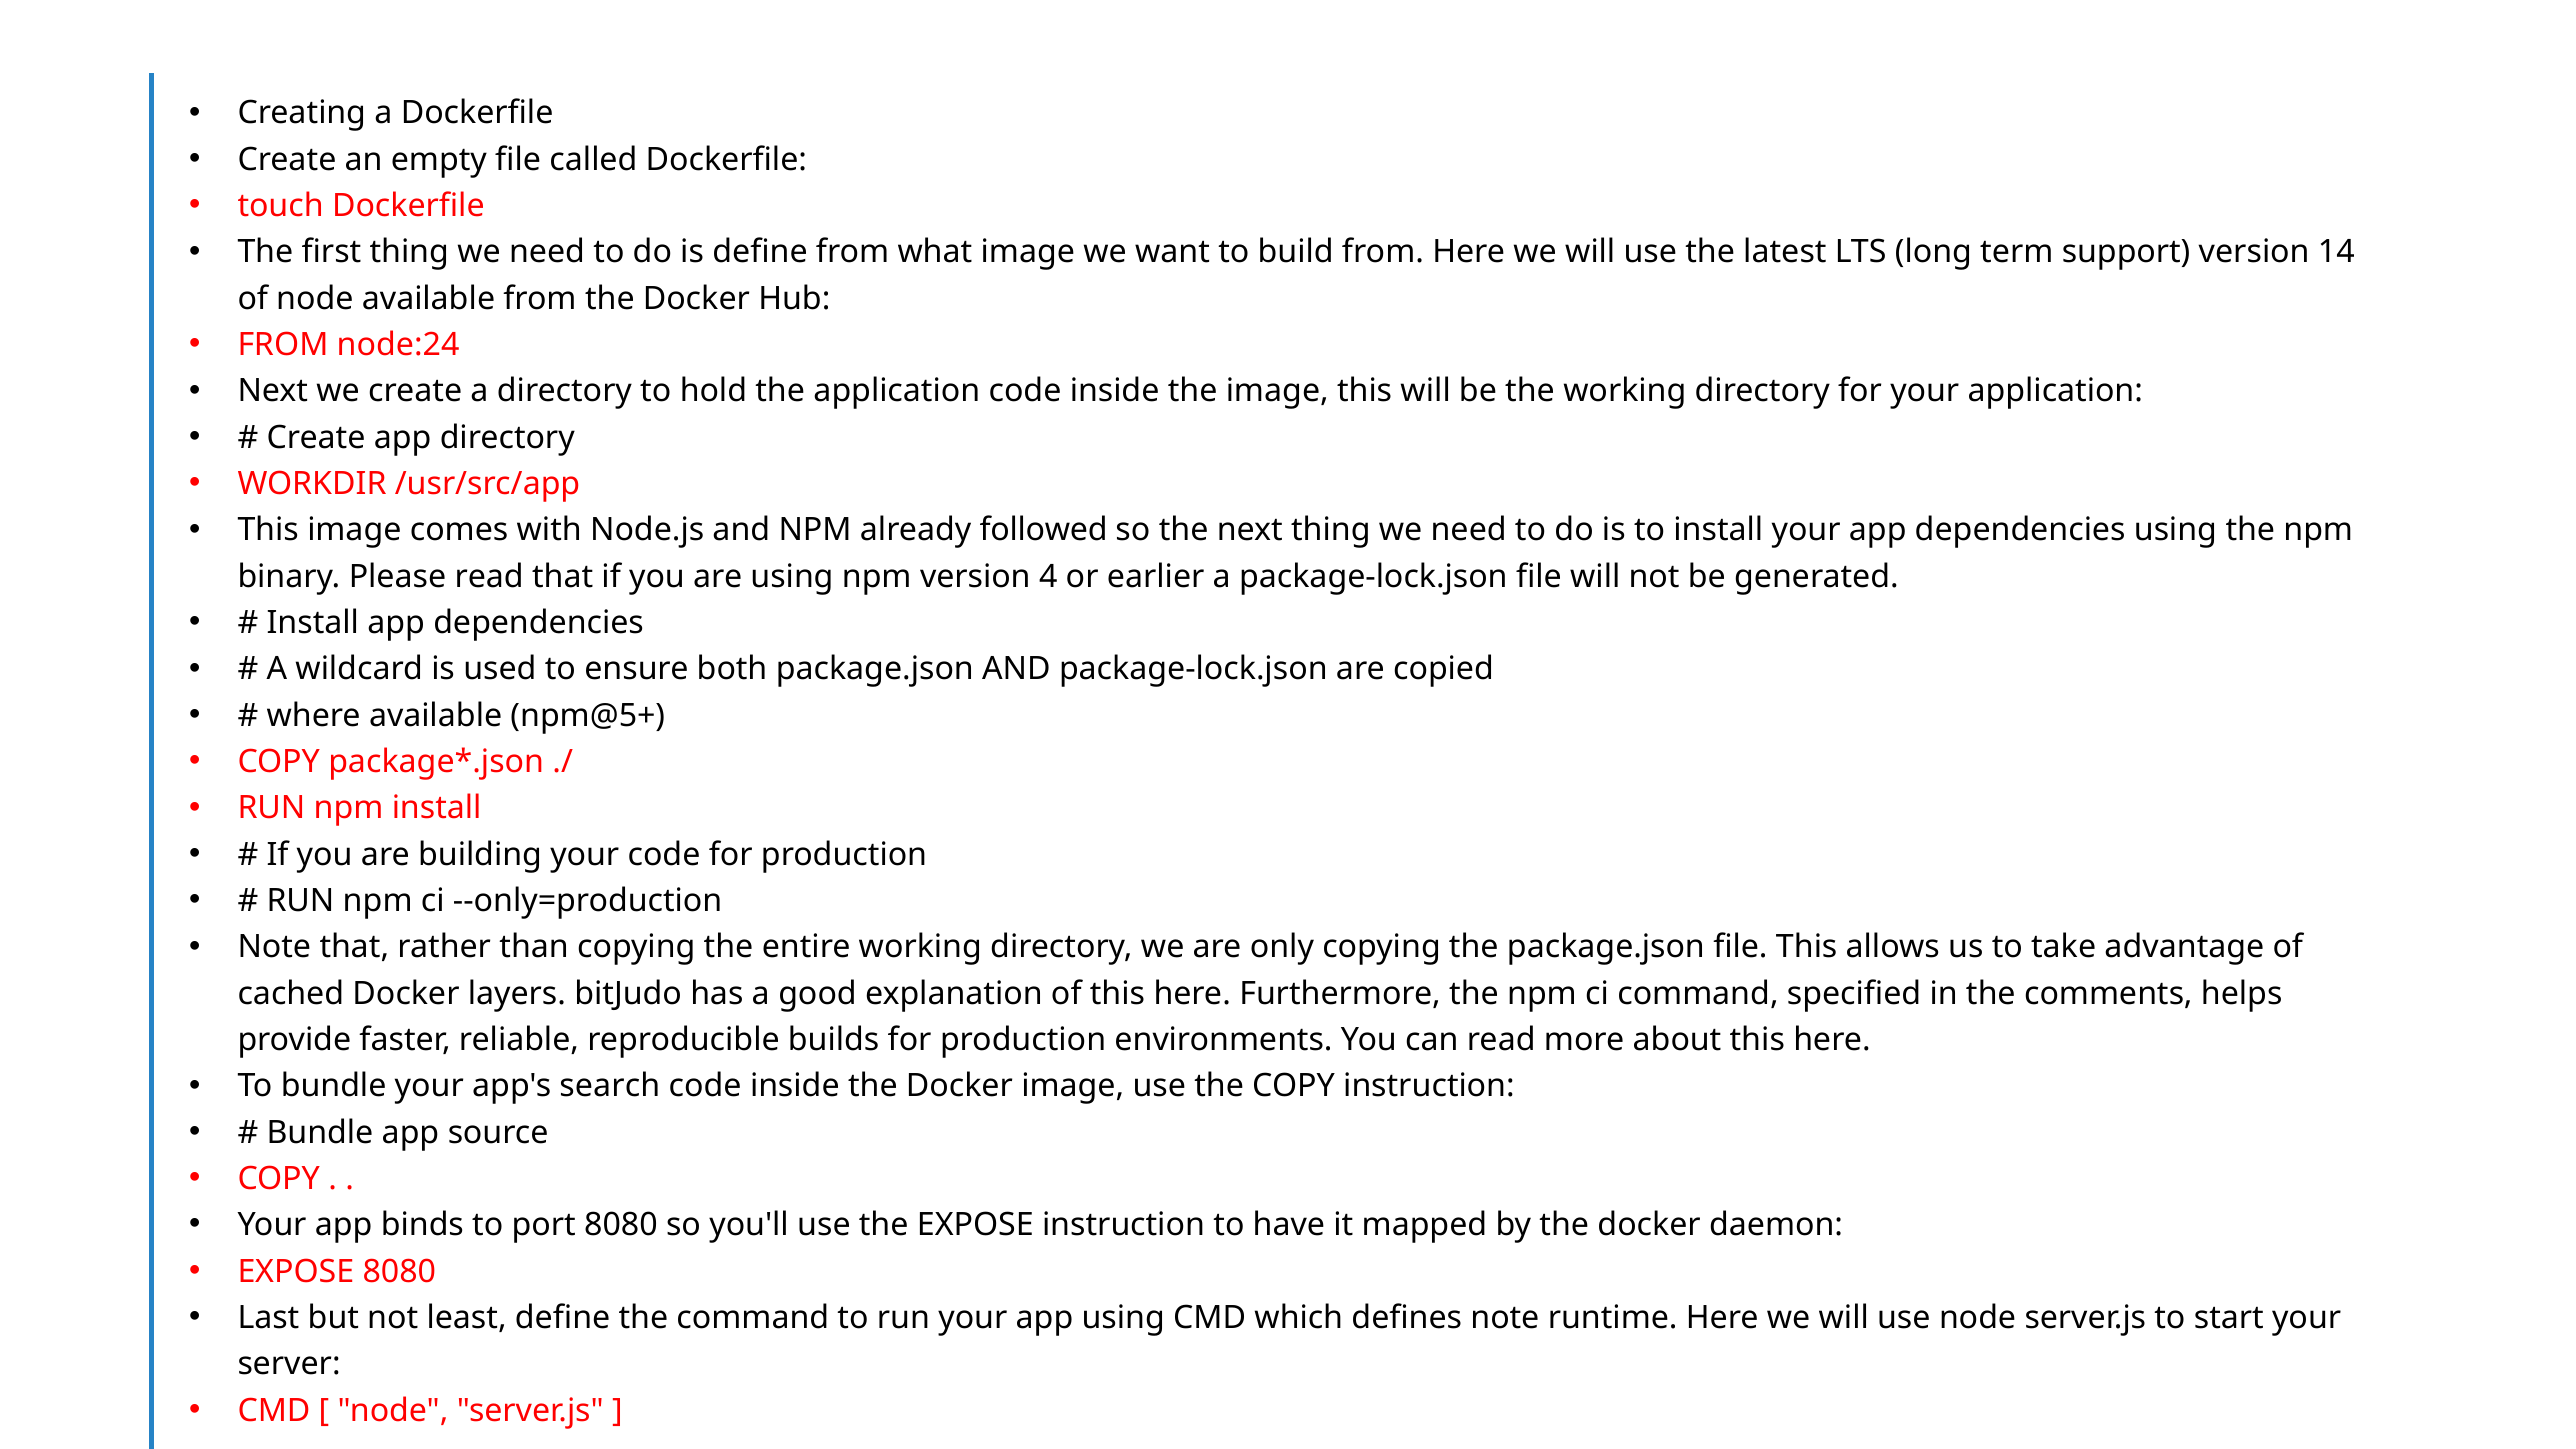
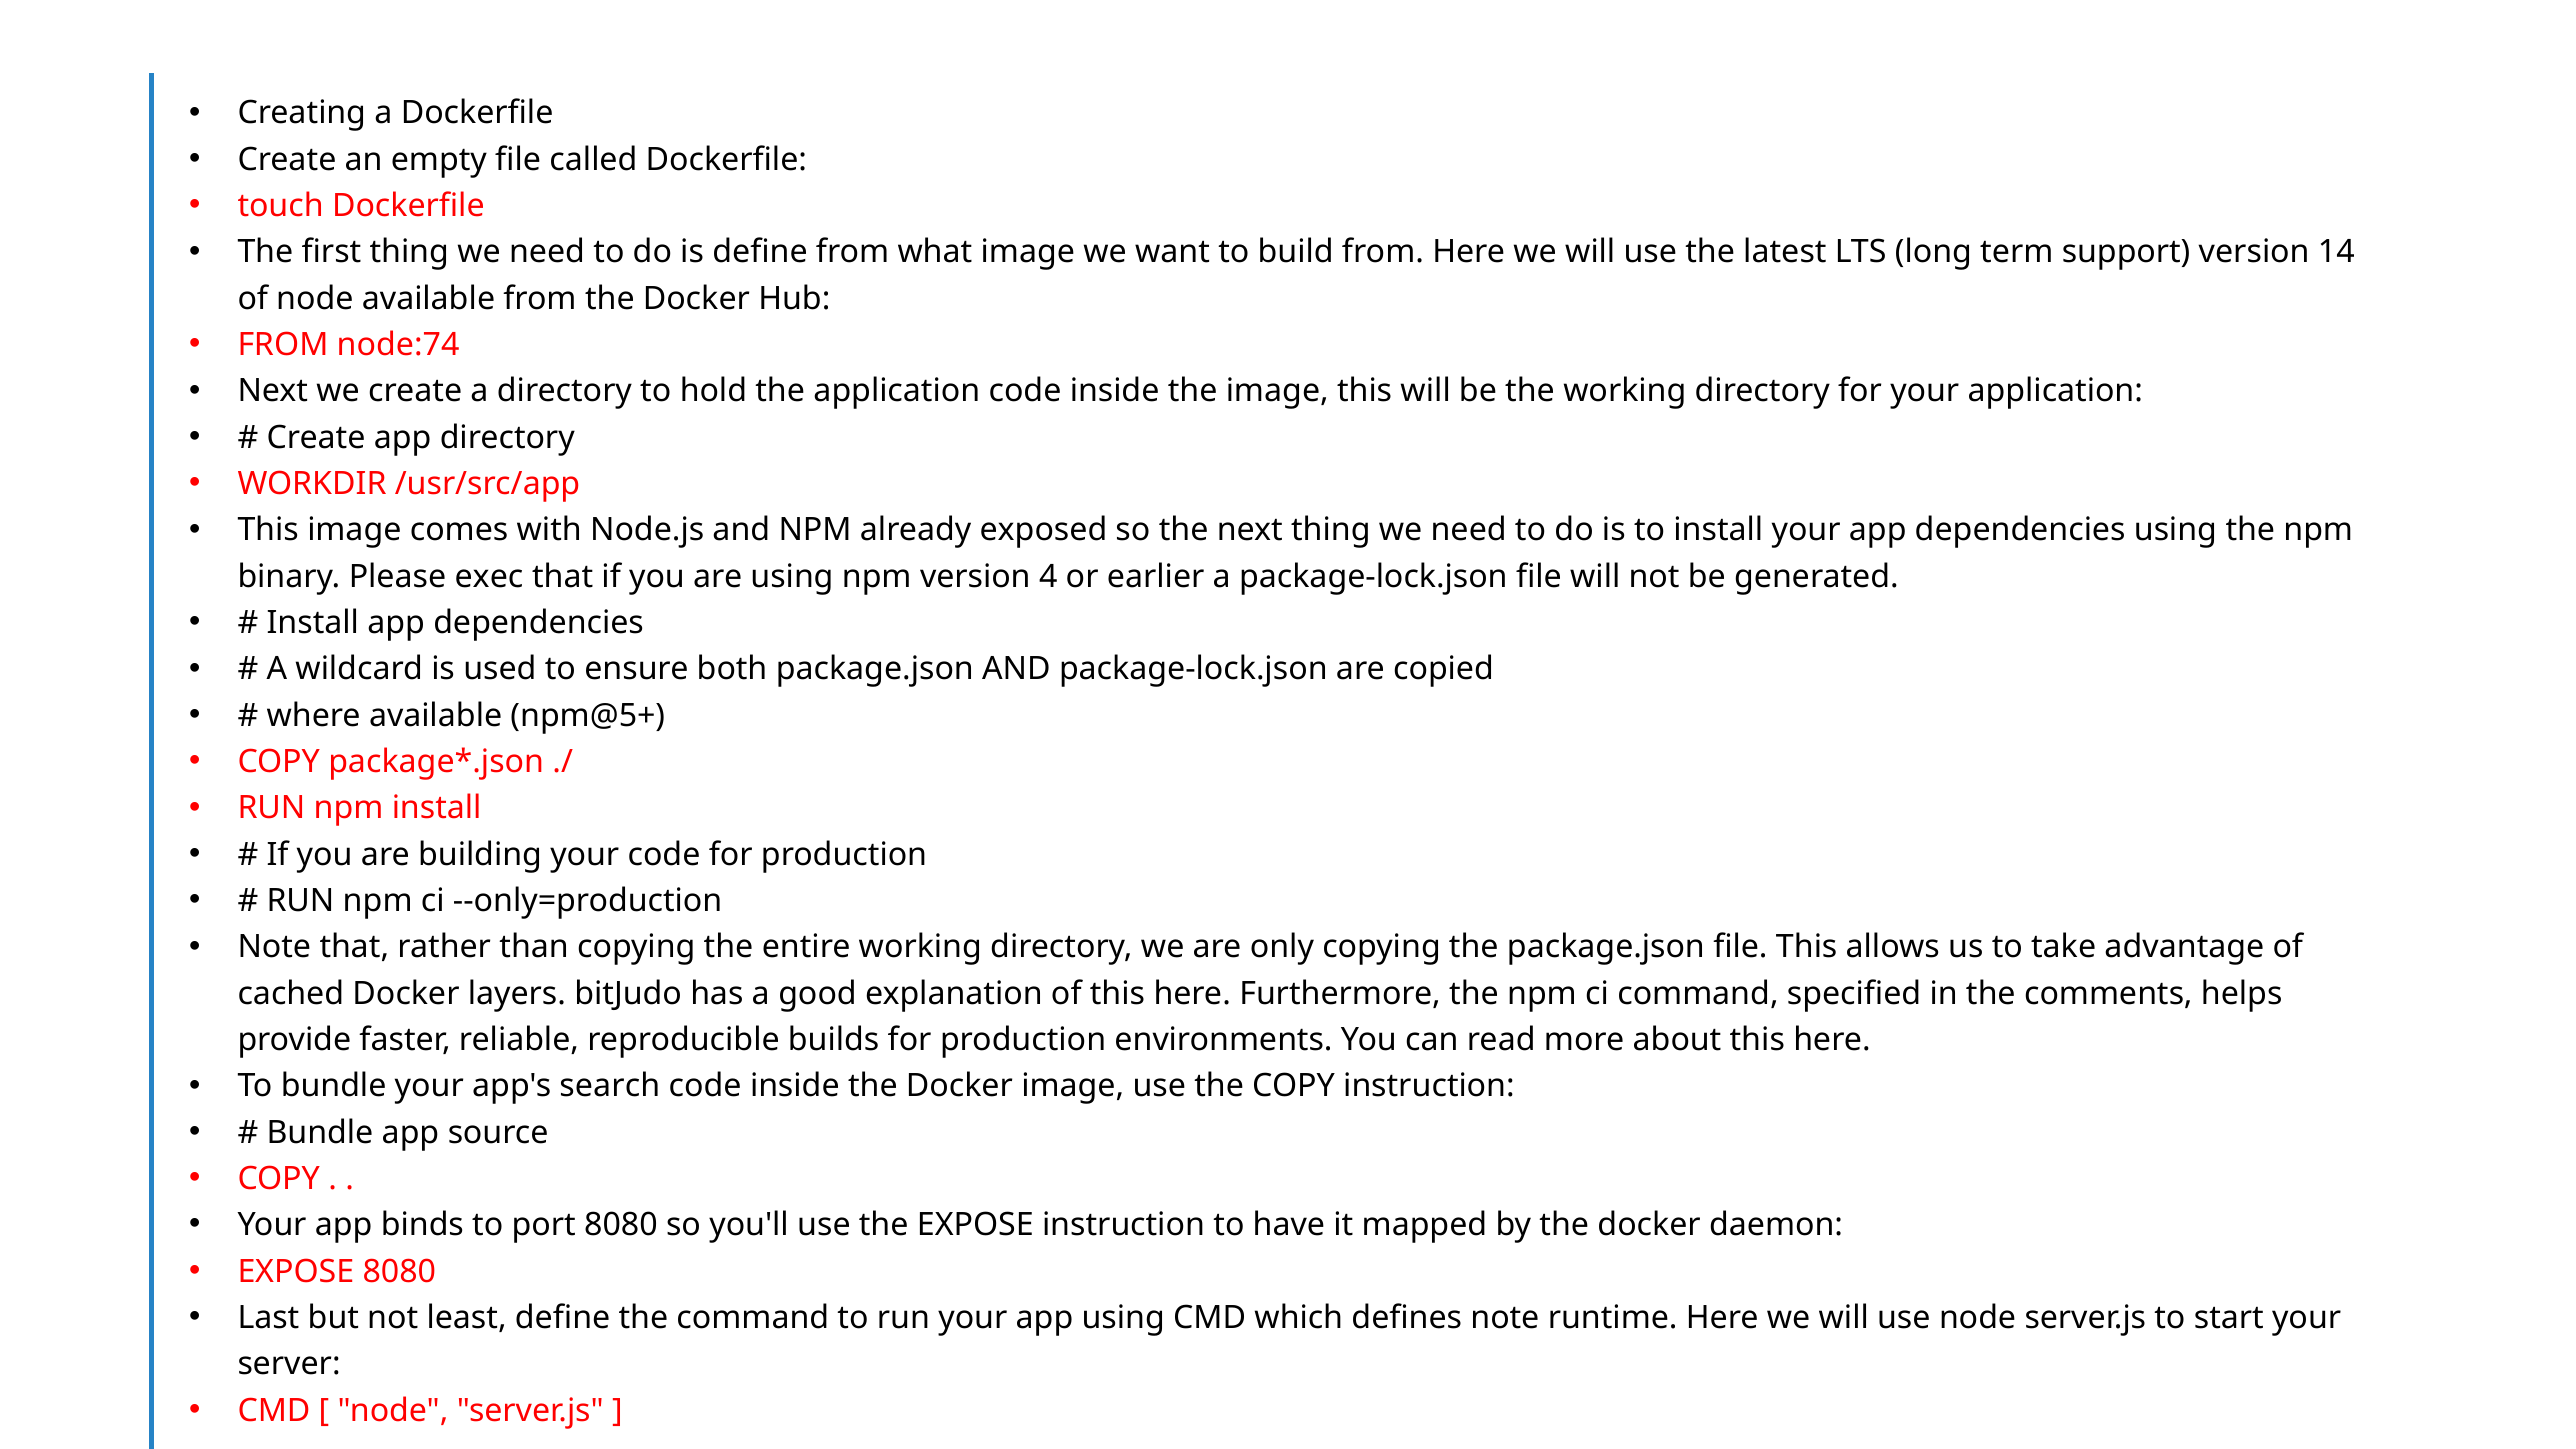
node:24: node:24 -> node:74
followed: followed -> exposed
Please read: read -> exec
